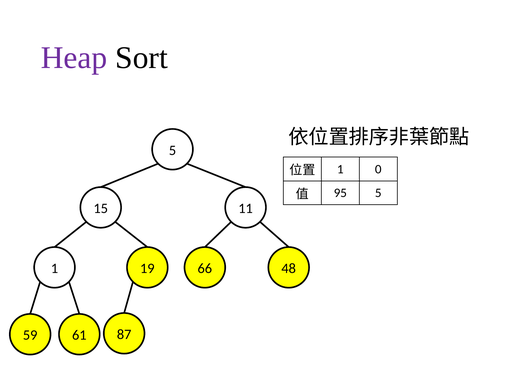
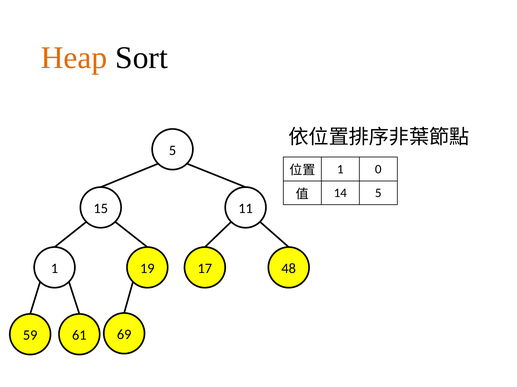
Heap colour: purple -> orange
95: 95 -> 14
66: 66 -> 17
87: 87 -> 69
